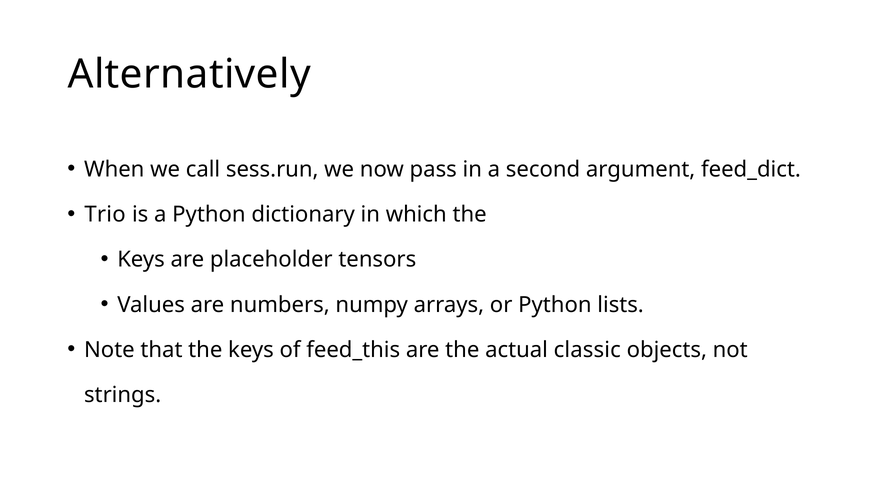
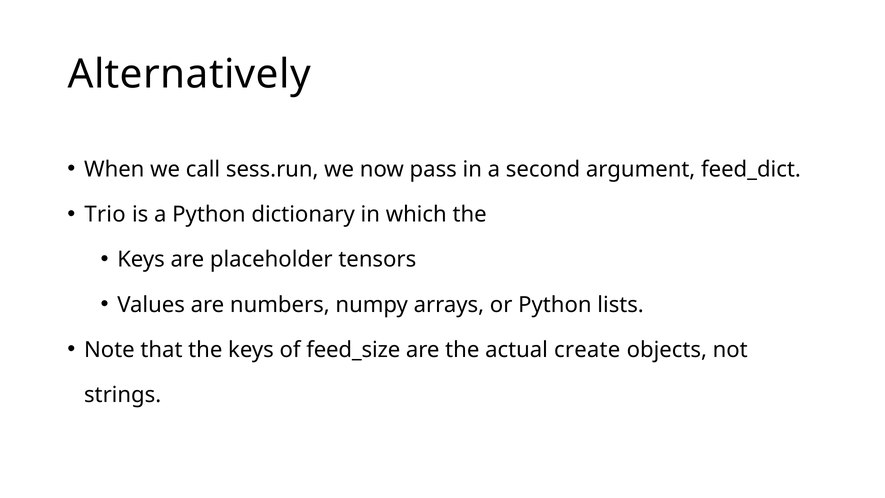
feed_this: feed_this -> feed_size
classic: classic -> create
